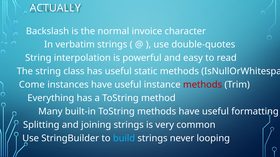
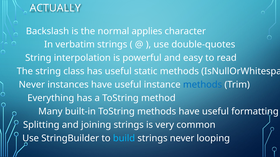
invoice: invoice -> applies
Come at (32, 85): Come -> Never
methods at (203, 85) colour: red -> blue
